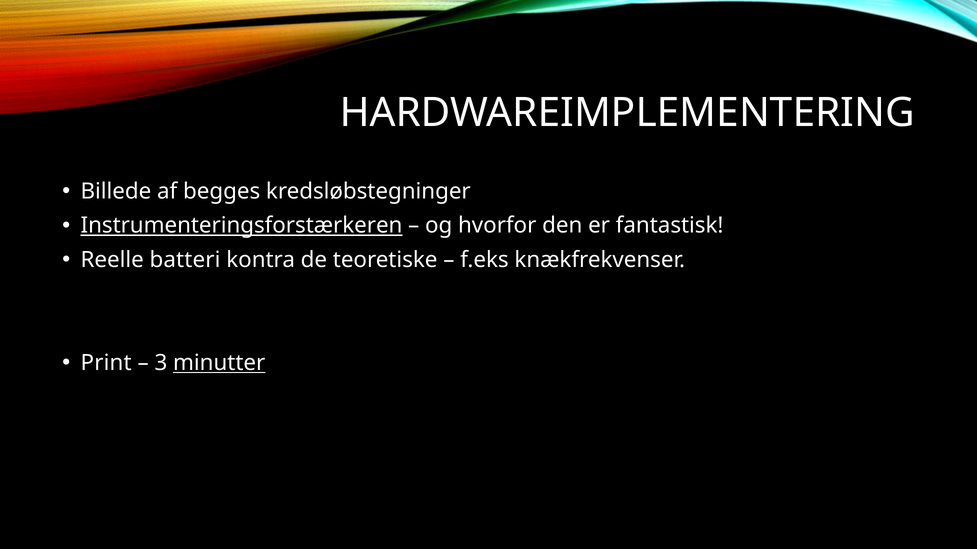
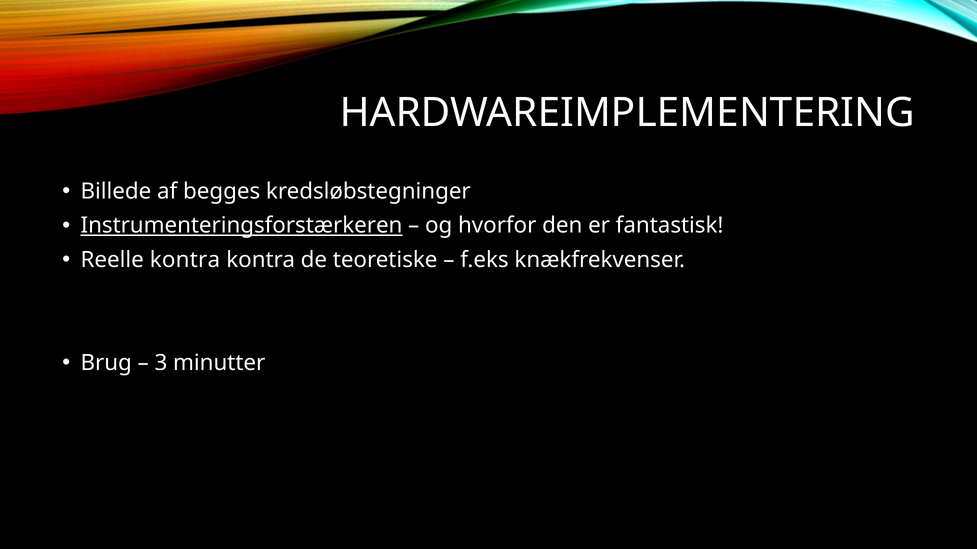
Reelle batteri: batteri -> kontra
Print: Print -> Brug
minutter underline: present -> none
